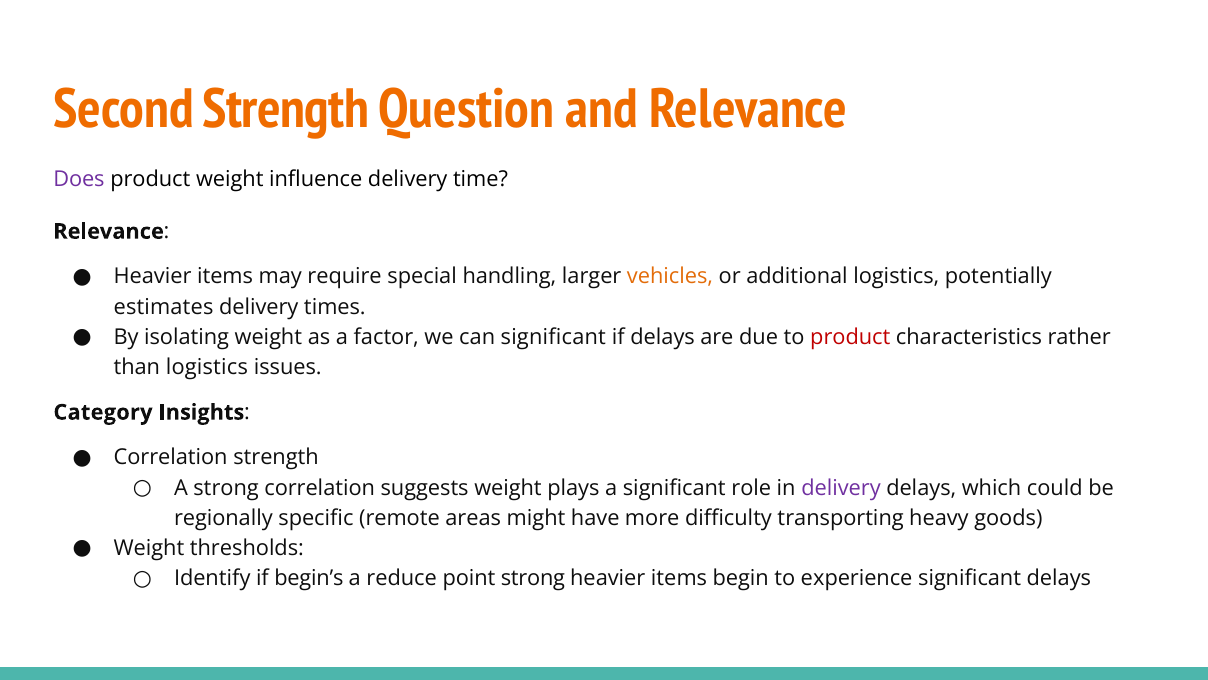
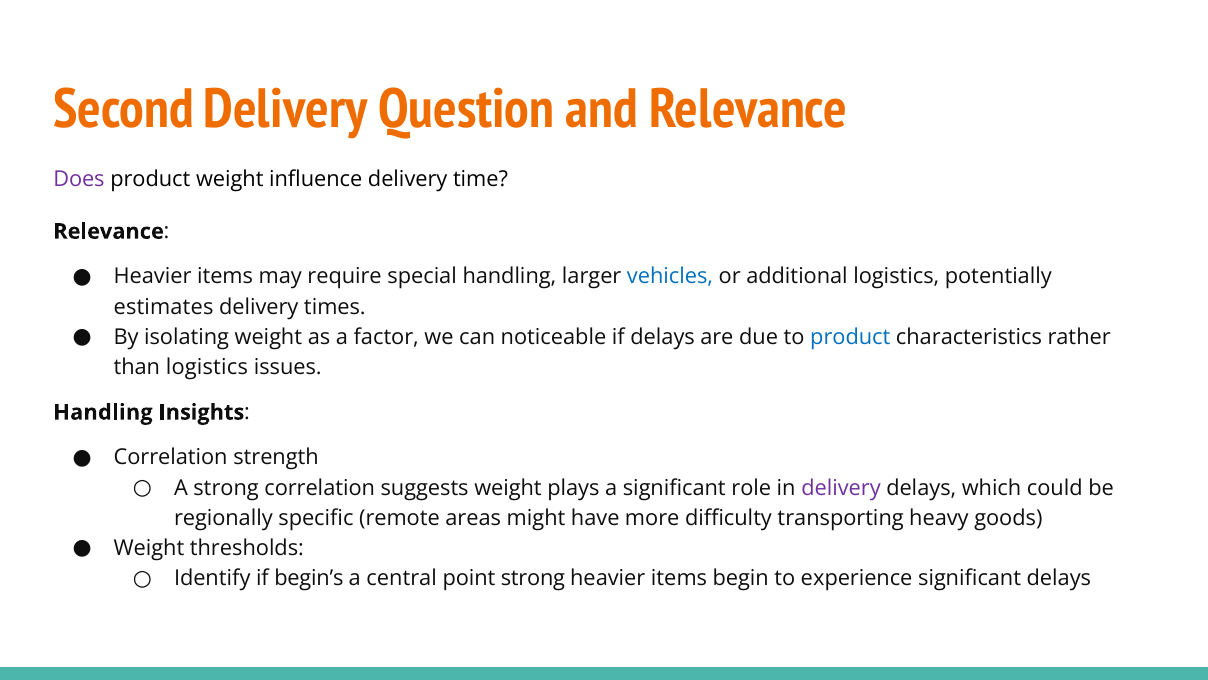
Second Strength: Strength -> Delivery
vehicles colour: orange -> blue
can significant: significant -> noticeable
product at (850, 337) colour: red -> blue
Category at (103, 412): Category -> Handling
reduce: reduce -> central
